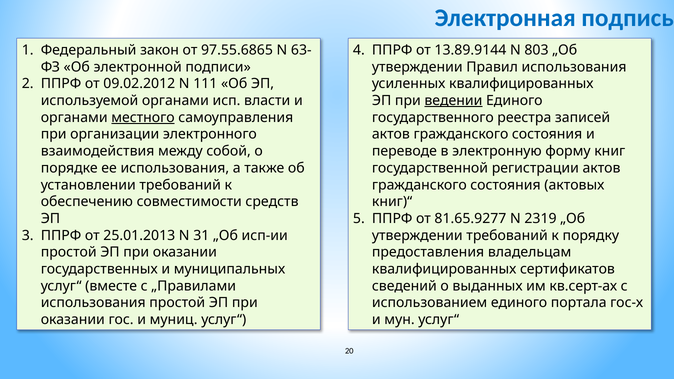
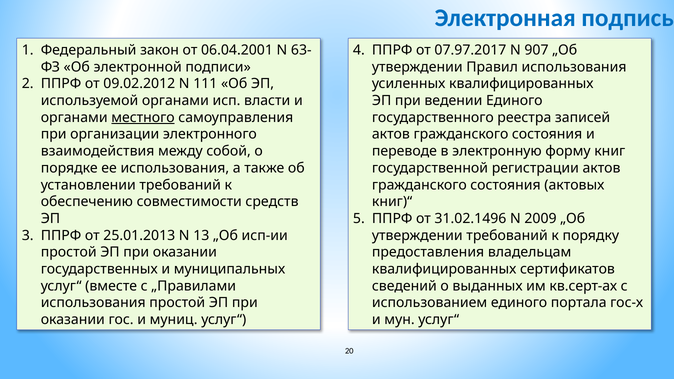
97.55.6865: 97.55.6865 -> 06.04.2001
13.89.9144: 13.89.9144 -> 07.97.2017
803: 803 -> 907
ведении underline: present -> none
81.65.9277: 81.65.9277 -> 31.02.1496
2319: 2319 -> 2009
31: 31 -> 13
